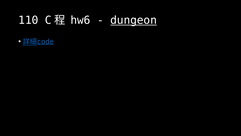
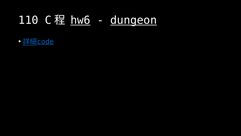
hw6 underline: none -> present
